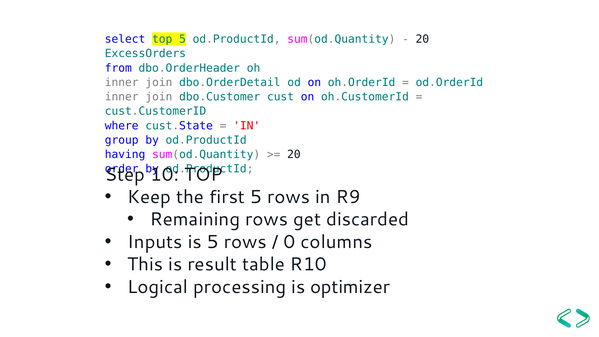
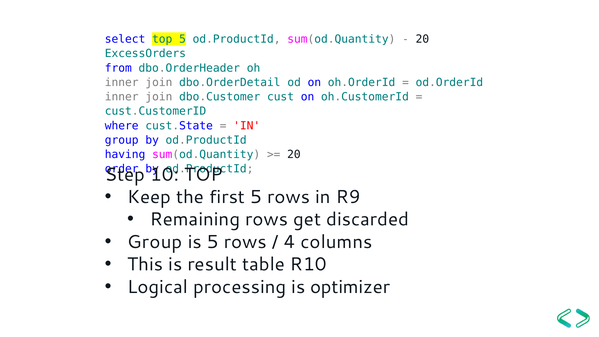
Inputs at (155, 242): Inputs -> Group
0: 0 -> 4
